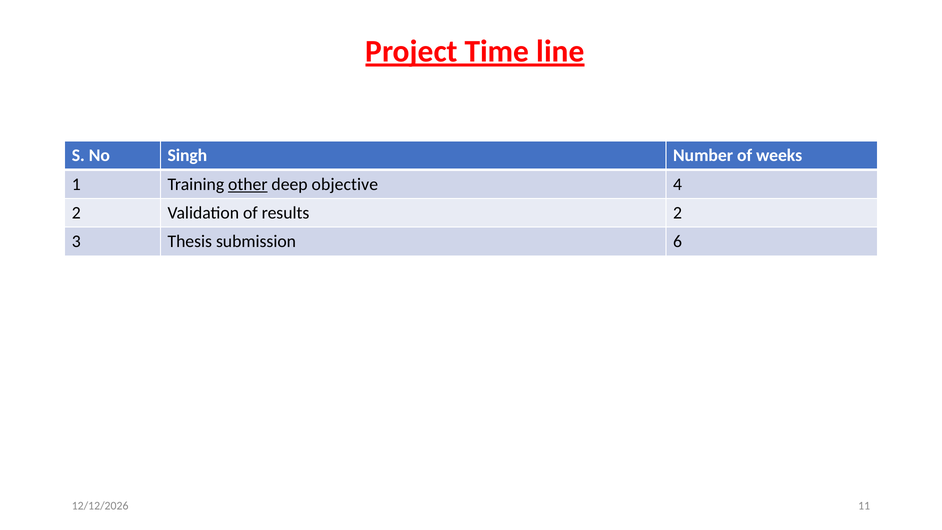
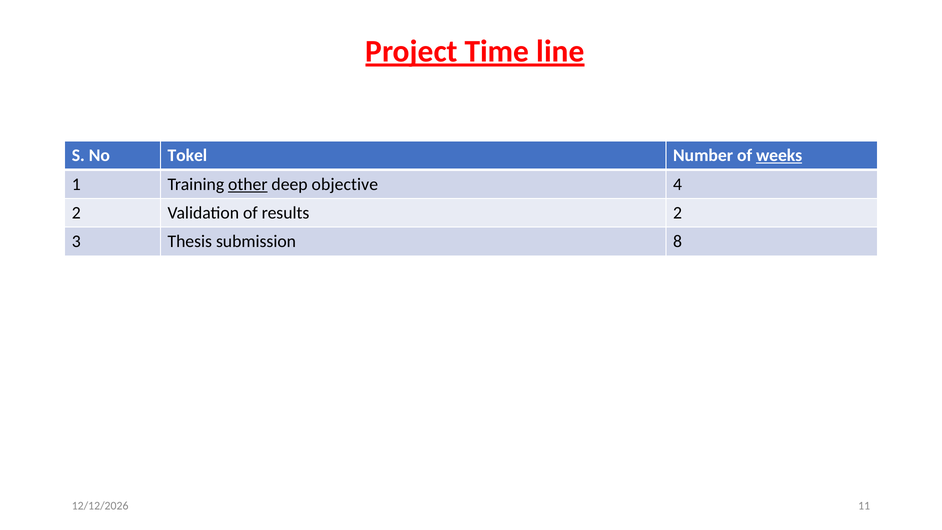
Singh: Singh -> Tokel
weeks underline: none -> present
6: 6 -> 8
